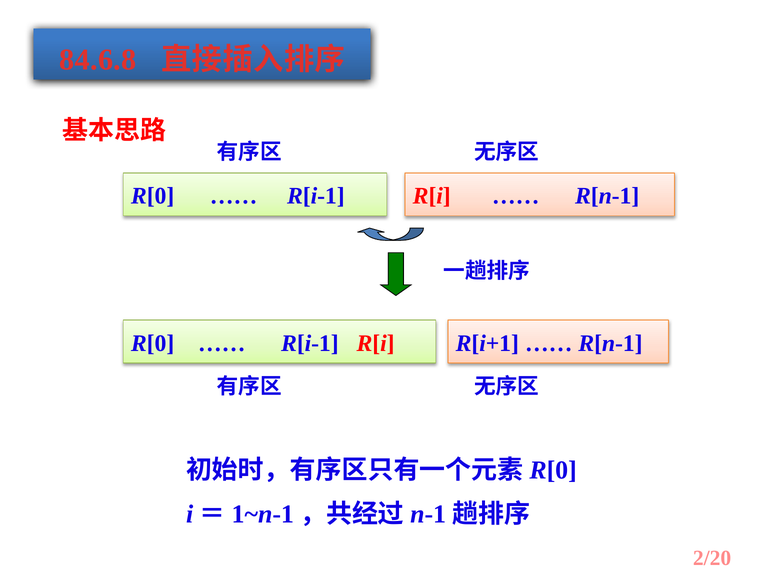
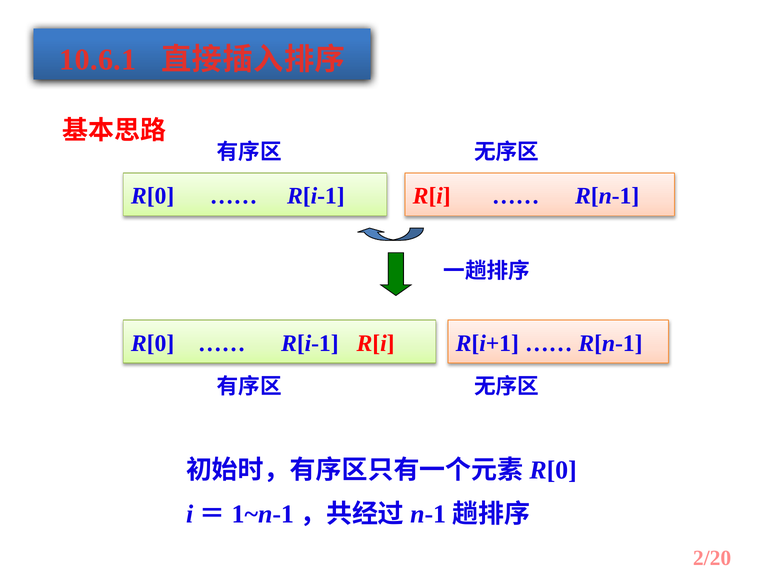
84.6.8: 84.6.8 -> 10.6.1
